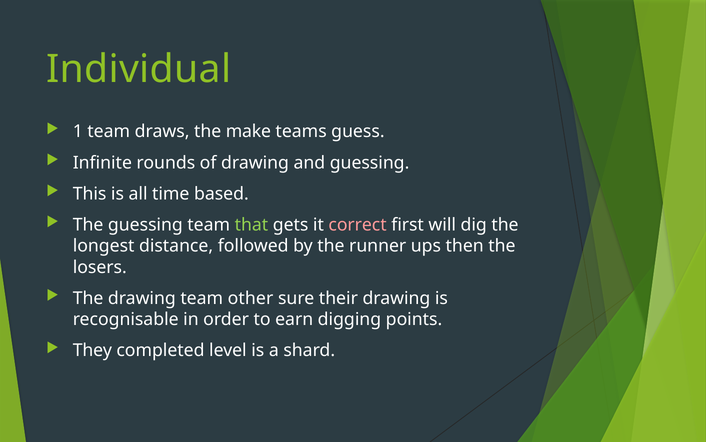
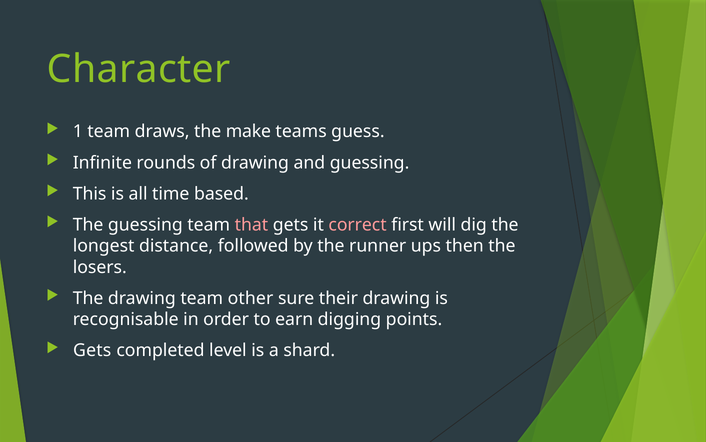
Individual: Individual -> Character
that colour: light green -> pink
They at (92, 350): They -> Gets
